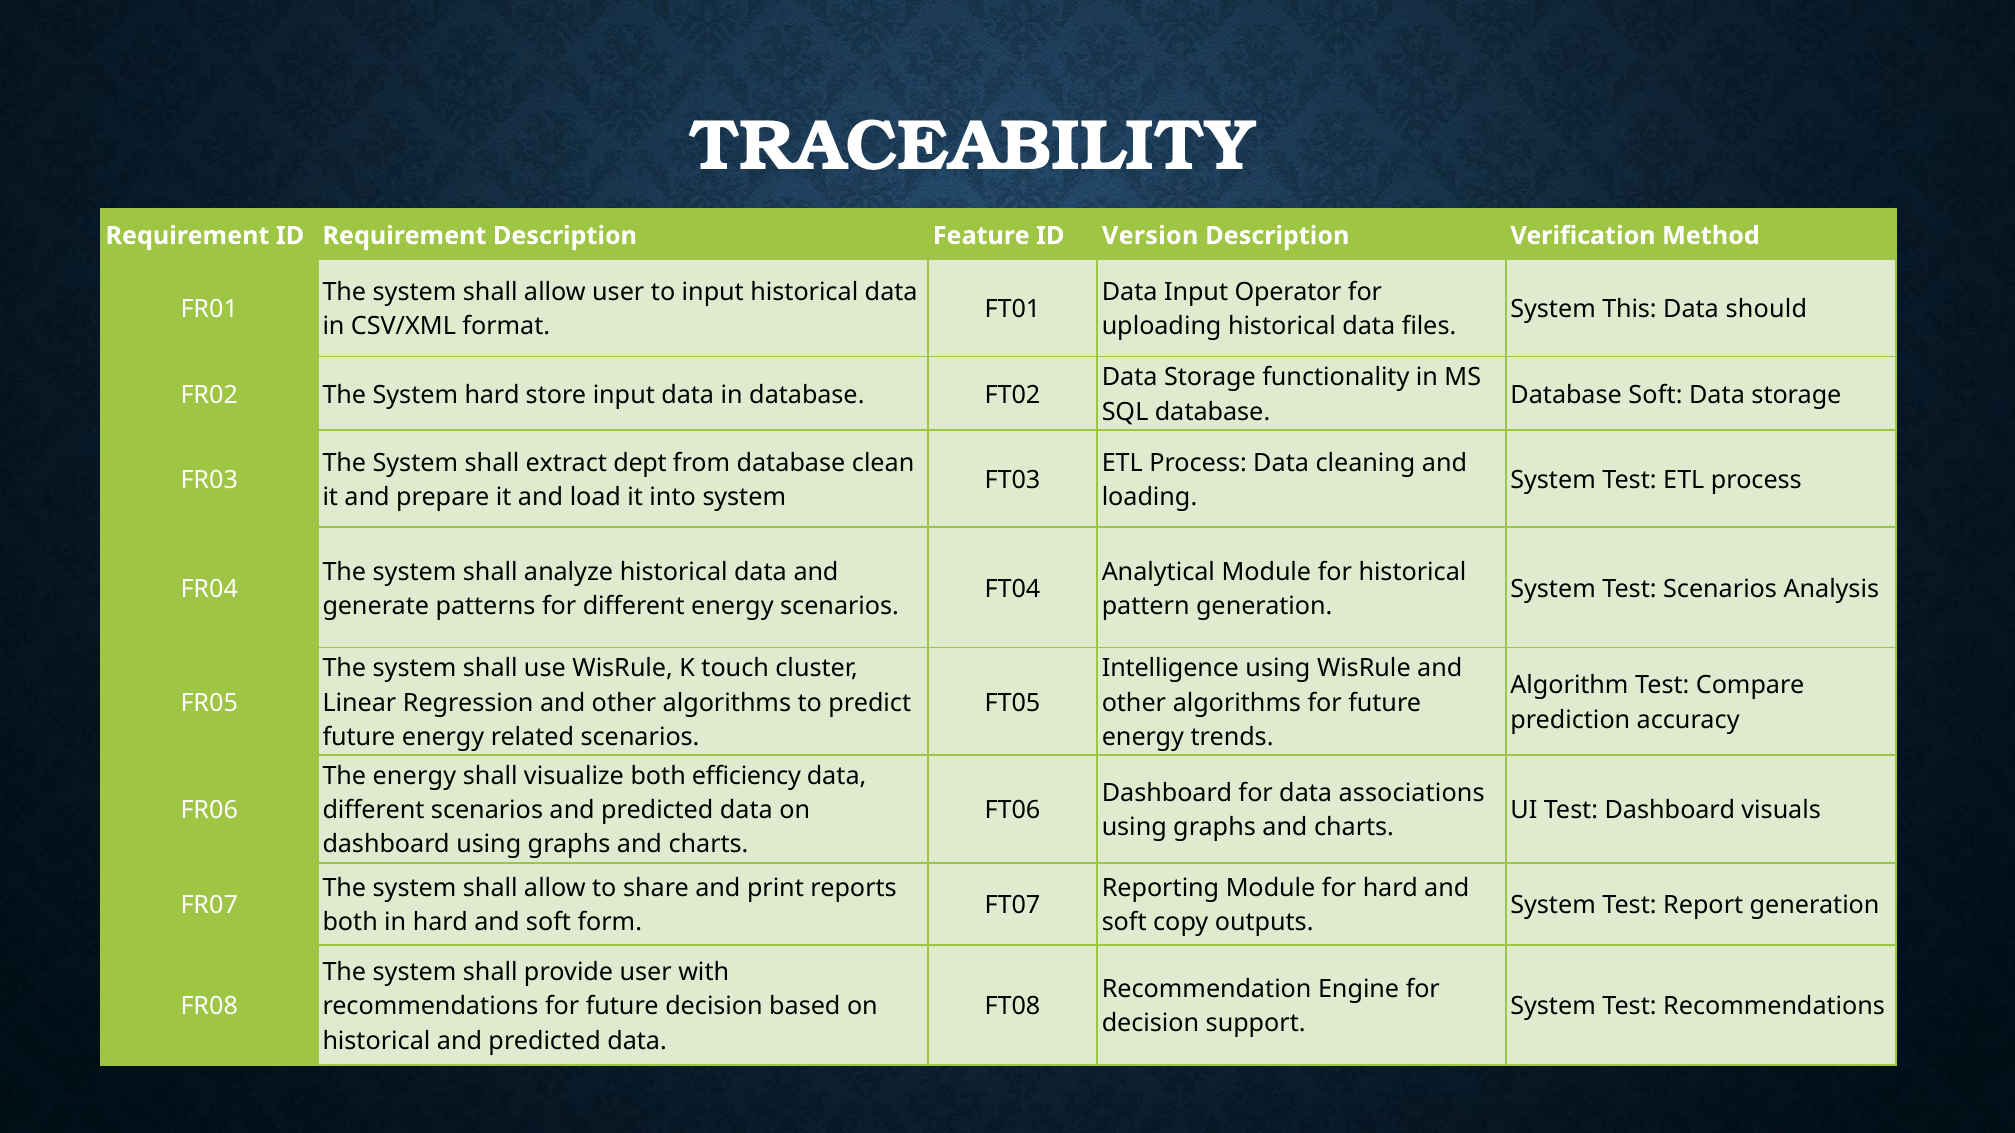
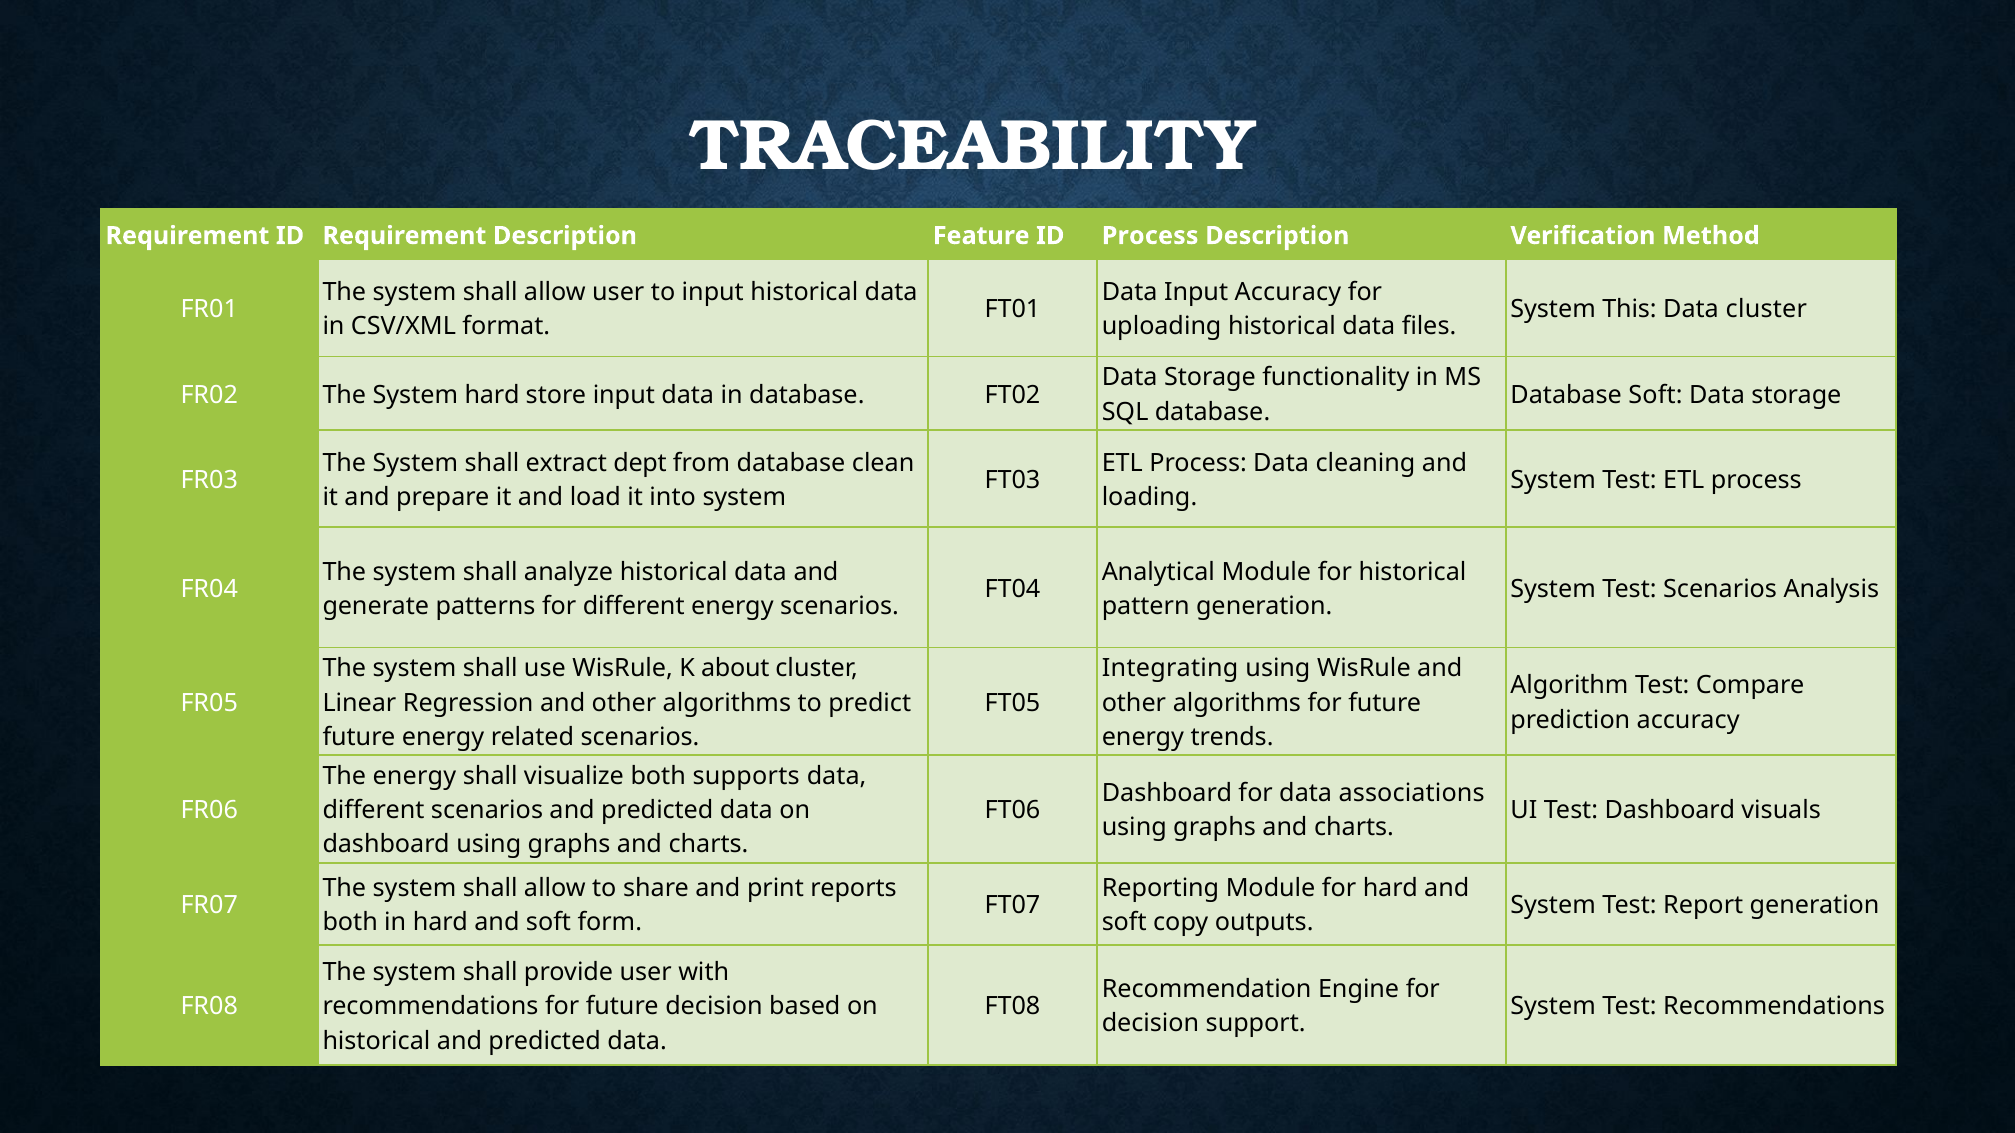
ID Version: Version -> Process
Input Operator: Operator -> Accuracy
Data should: should -> cluster
touch: touch -> about
Intelligence: Intelligence -> Integrating
efficiency: efficiency -> supports
